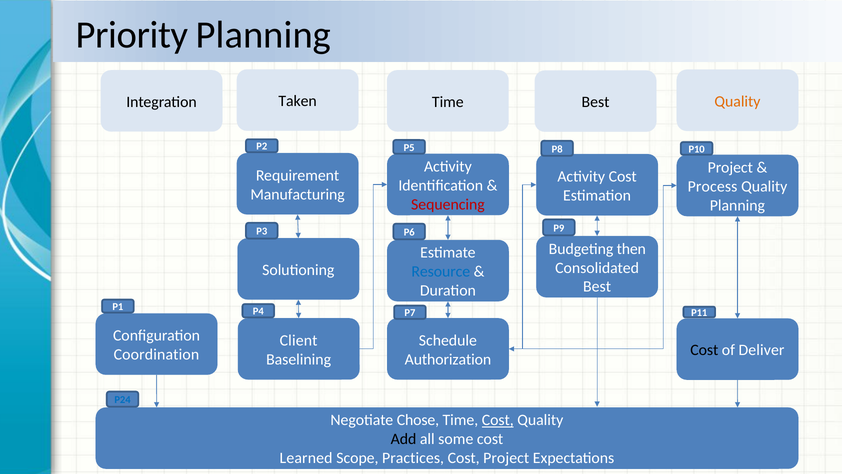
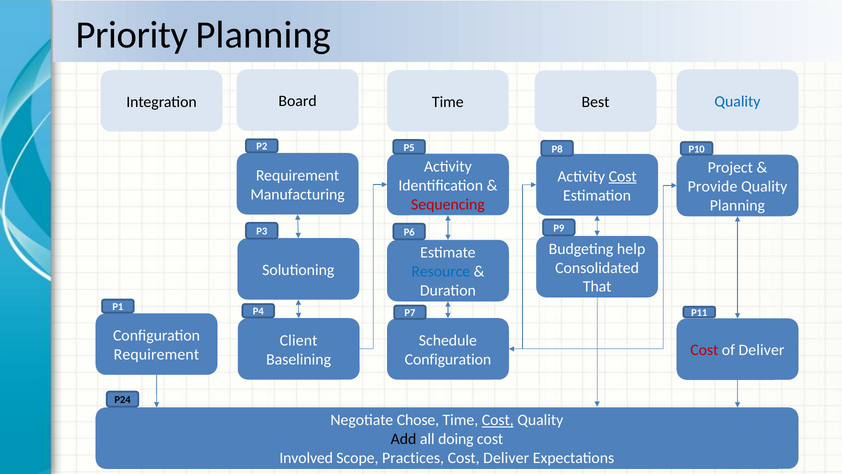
Taken: Taken -> Board
Quality at (737, 101) colour: orange -> blue
Cost at (623, 176) underline: none -> present
Process: Process -> Provide
then: then -> help
Best at (597, 287): Best -> That
Cost at (704, 350) colour: black -> red
Coordination at (156, 354): Coordination -> Requirement
Authorization at (448, 359): Authorization -> Configuration
P24 colour: blue -> black
some: some -> doing
Learned: Learned -> Involved
Cost Project: Project -> Deliver
